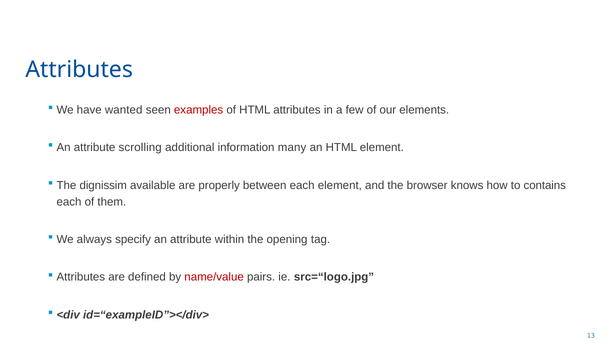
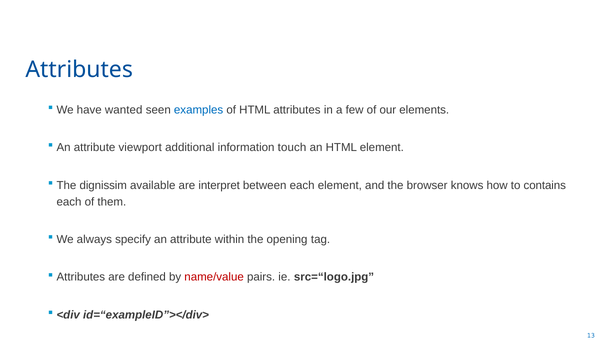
examples colour: red -> blue
scrolling: scrolling -> viewport
many: many -> touch
properly: properly -> interpret
